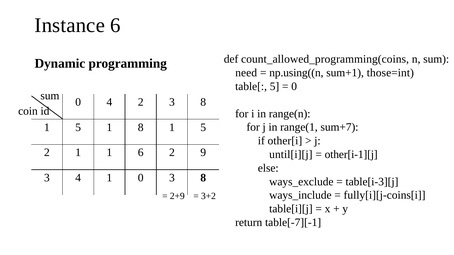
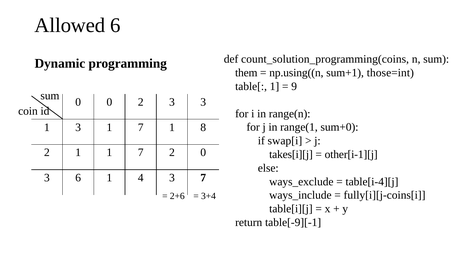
Instance: Instance -> Allowed
count_allowed_programming(coins: count_allowed_programming(coins -> count_solution_programming(coins
need: need -> them
table[ 5: 5 -> 1
0 at (294, 87): 0 -> 9
0 4: 4 -> 0
2 3 8: 8 -> 3
sum+7: sum+7 -> sum+0
5 at (78, 128): 5 -> 3
8 at (141, 128): 8 -> 7
5 at (203, 128): 5 -> 8
other[i: other[i -> swap[i
1 1 6: 6 -> 7
2 9: 9 -> 0
until[i][j: until[i][j -> takes[i][j
3 4: 4 -> 6
1 0: 0 -> 4
8 at (203, 178): 8 -> 7
table[i-3][j: table[i-3][j -> table[i-4][j
2+9: 2+9 -> 2+6
3+2: 3+2 -> 3+4
table[-7][-1: table[-7][-1 -> table[-9][-1
